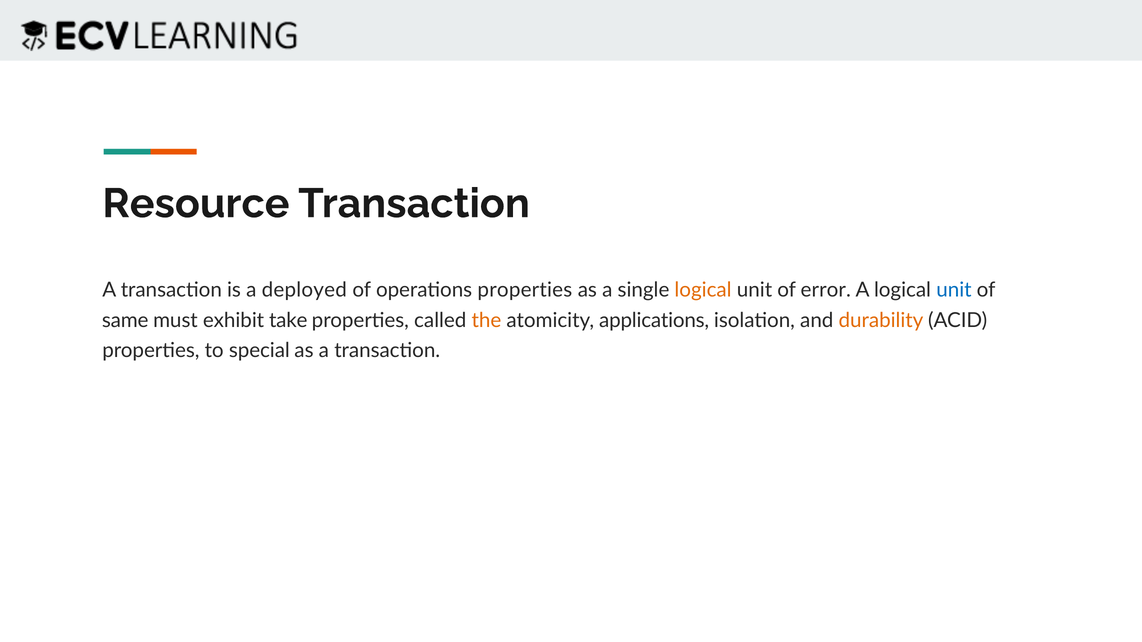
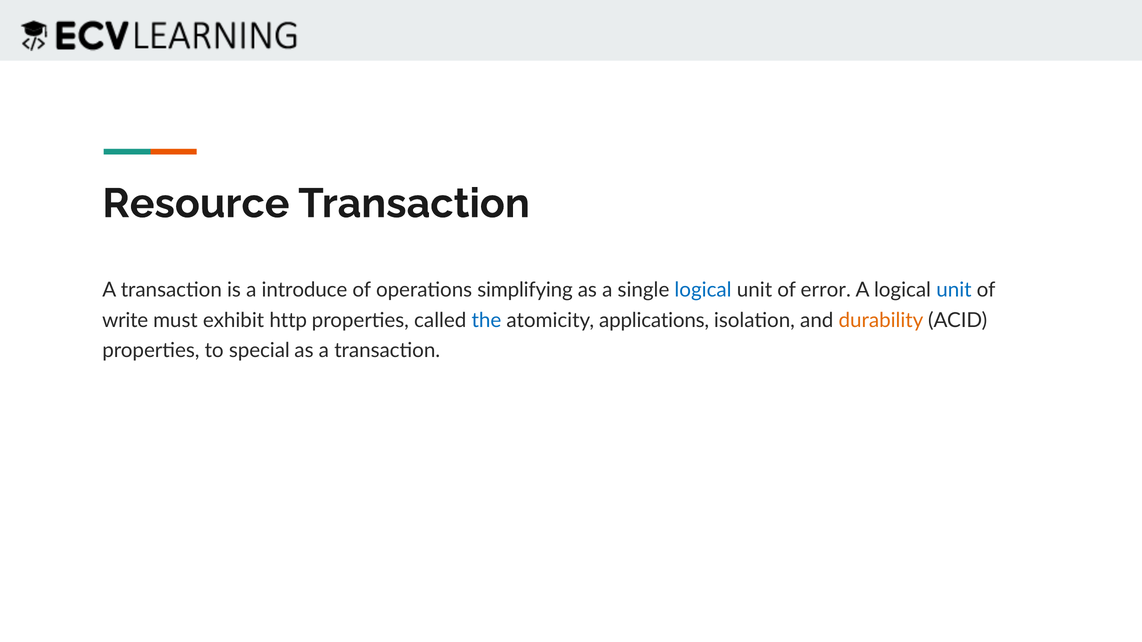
deployed: deployed -> introduce
operations properties: properties -> simplifying
logical at (703, 290) colour: orange -> blue
same: same -> write
take: take -> http
the colour: orange -> blue
